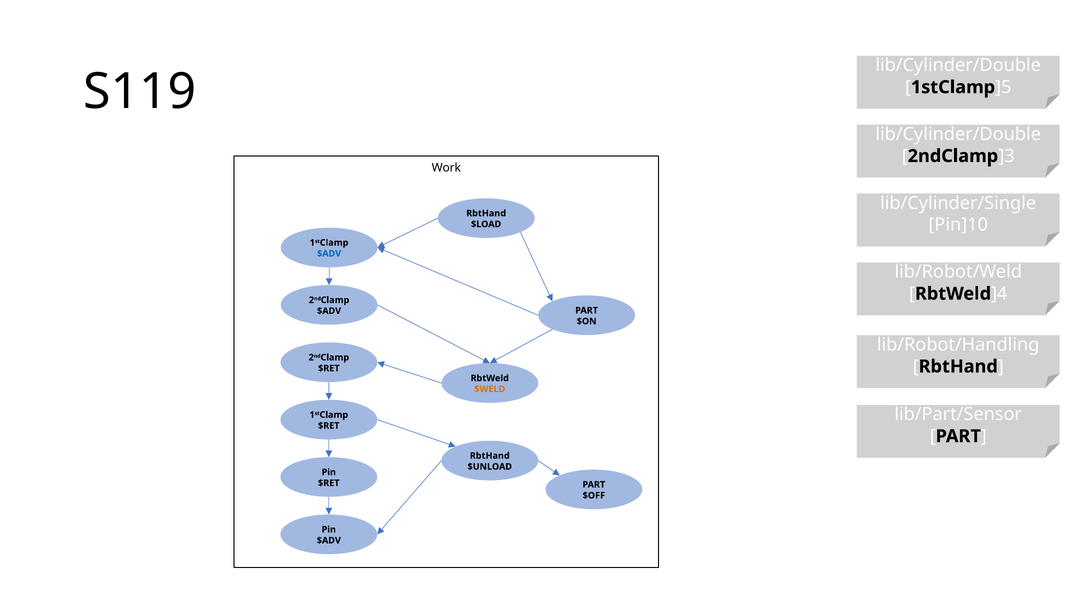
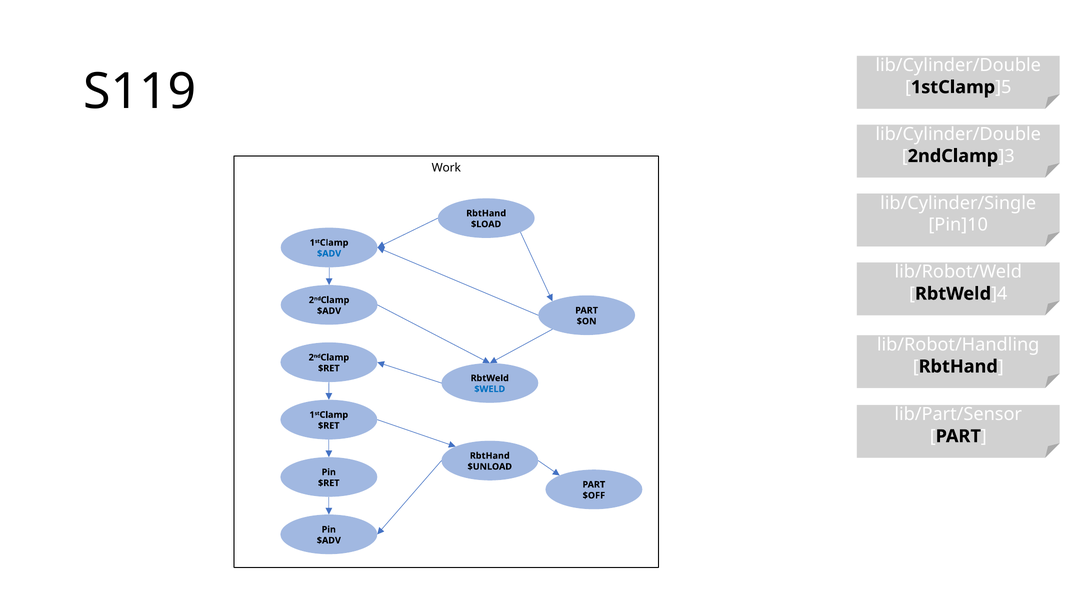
$WELD colour: orange -> blue
